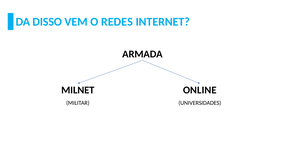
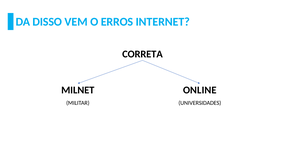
REDES: REDES -> ERROS
ARMADA: ARMADA -> CORRETA
